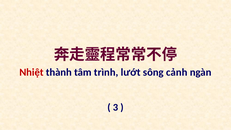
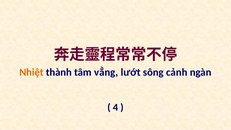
Nhiệt colour: red -> orange
trình: trình -> vẳng
3: 3 -> 4
